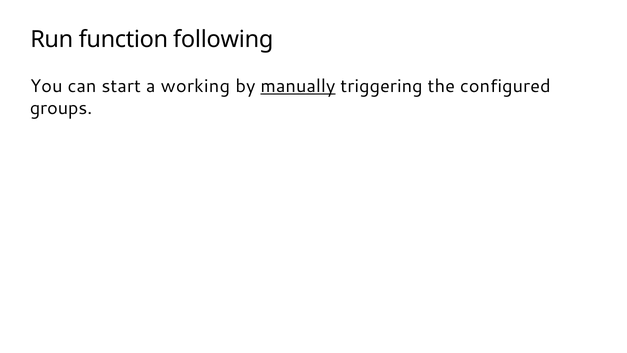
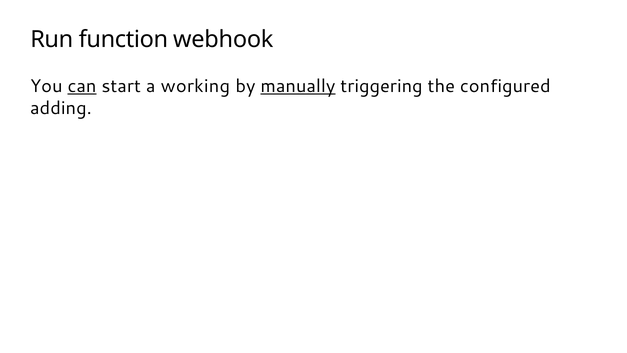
following: following -> webhook
can underline: none -> present
groups: groups -> adding
